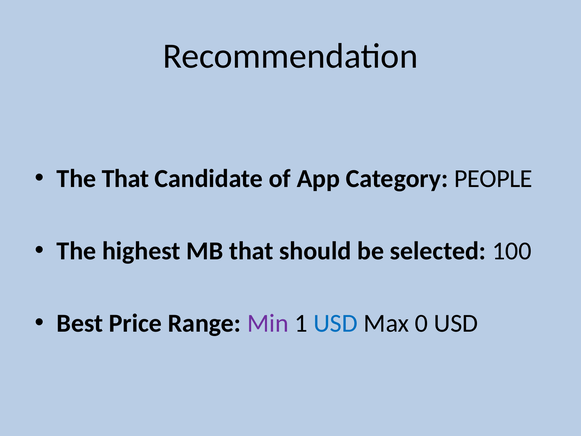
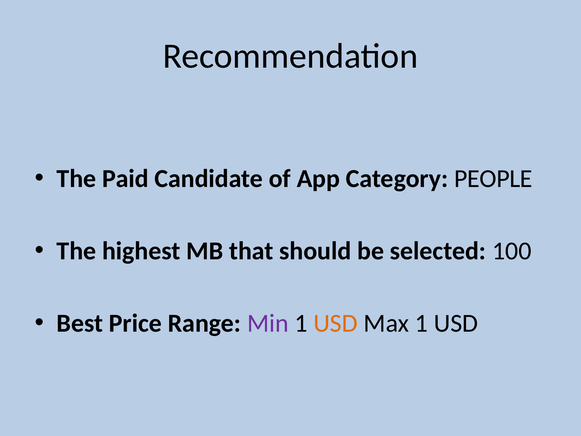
The That: That -> Paid
USD at (336, 323) colour: blue -> orange
Max 0: 0 -> 1
